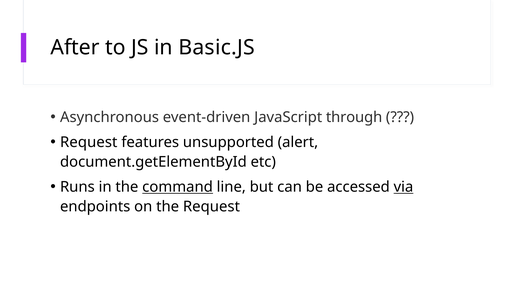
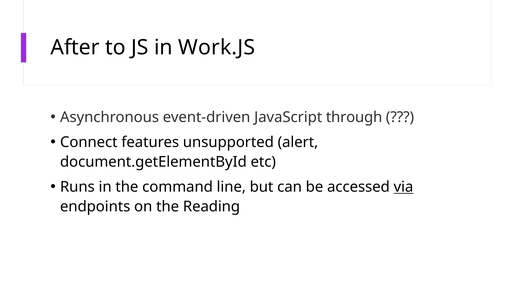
Basic.JS: Basic.JS -> Work.JS
Request at (89, 142): Request -> Connect
command underline: present -> none
the Request: Request -> Reading
